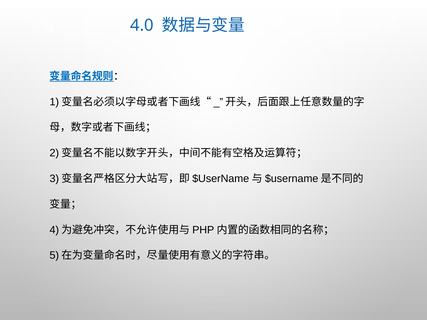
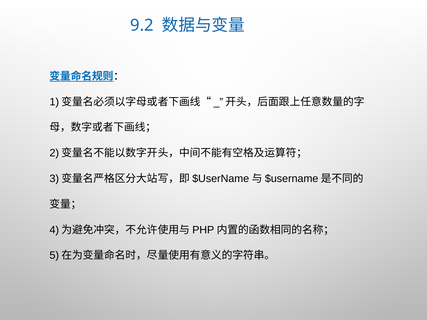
4.0: 4.0 -> 9.2
